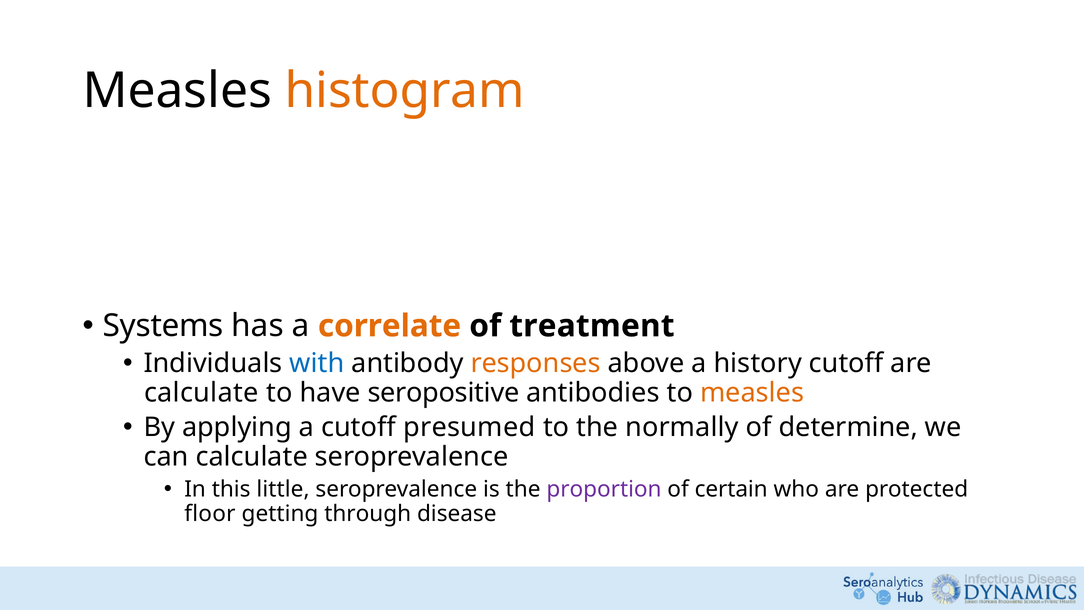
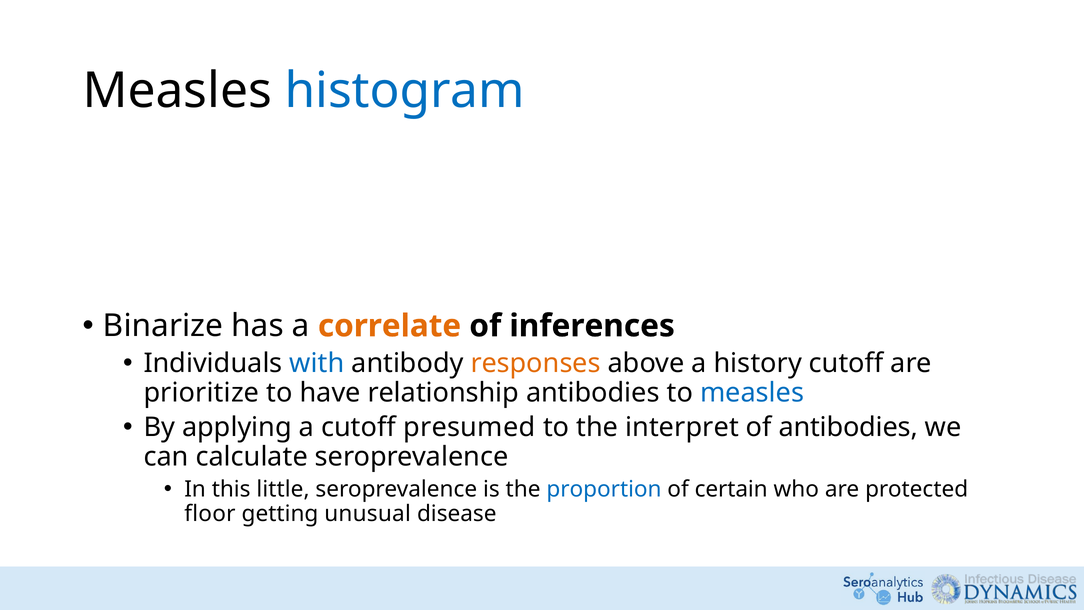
histogram colour: orange -> blue
Systems: Systems -> Binarize
treatment: treatment -> inferences
calculate at (201, 392): calculate -> prioritize
seropositive: seropositive -> relationship
measles at (752, 392) colour: orange -> blue
normally: normally -> interpret
of determine: determine -> antibodies
proportion colour: purple -> blue
through: through -> unusual
